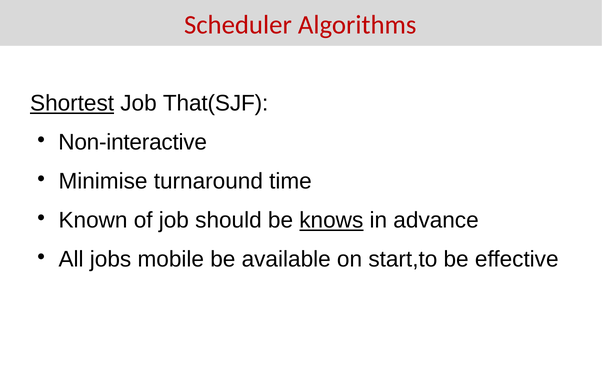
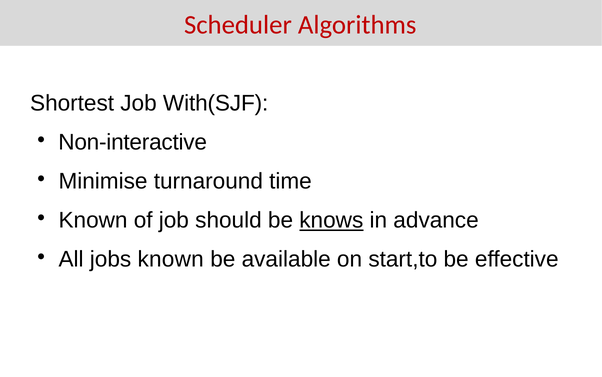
Shortest underline: present -> none
That(SJF: That(SJF -> With(SJF
jobs mobile: mobile -> known
